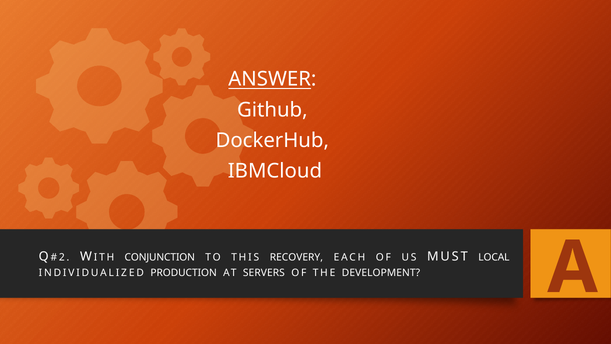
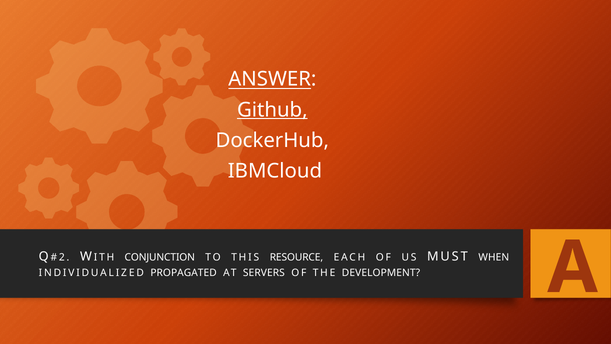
Github underline: none -> present
RECOVERY: RECOVERY -> RESOURCE
LOCAL: LOCAL -> WHEN
PRODUCTION: PRODUCTION -> PROPAGATED
